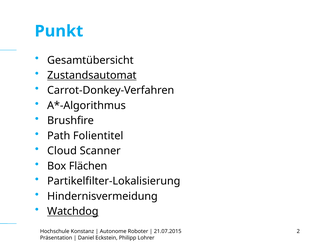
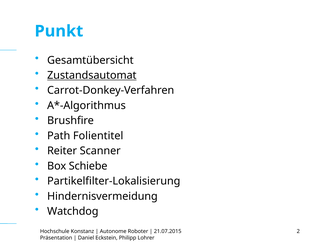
Cloud: Cloud -> Reiter
Flächen: Flächen -> Schiebe
Watchdog underline: present -> none
